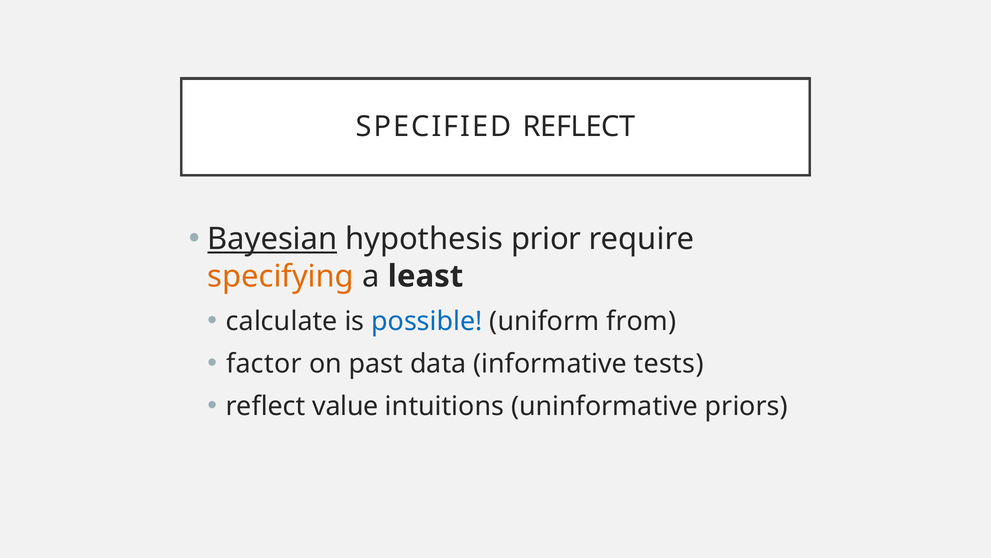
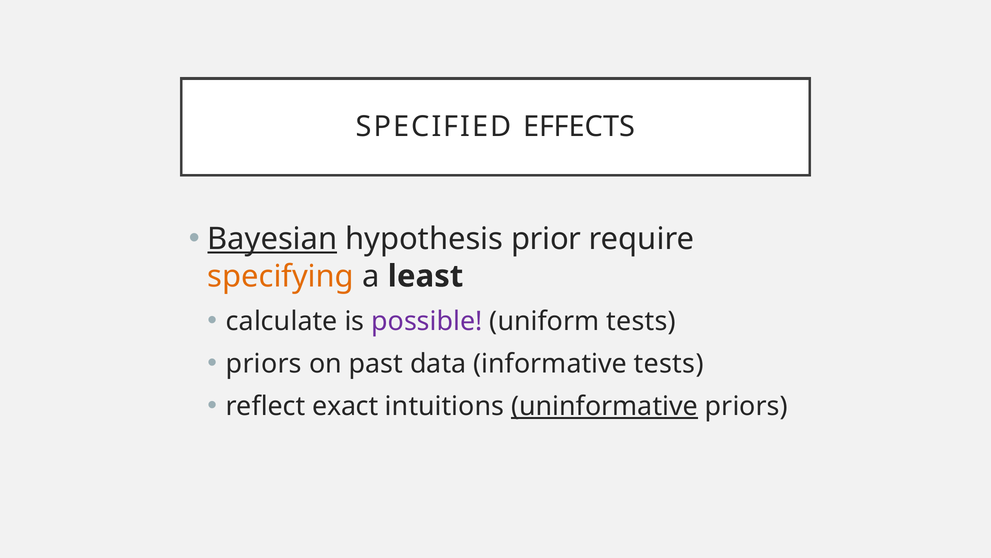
SPECIFIED REFLECT: REFLECT -> EFFECTS
possible colour: blue -> purple
uniform from: from -> tests
factor at (264, 363): factor -> priors
value: value -> exact
uninformative underline: none -> present
